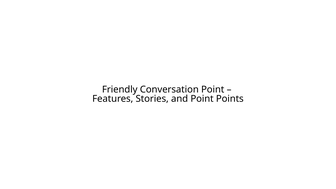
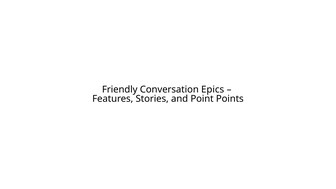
Conversation Point: Point -> Epics
